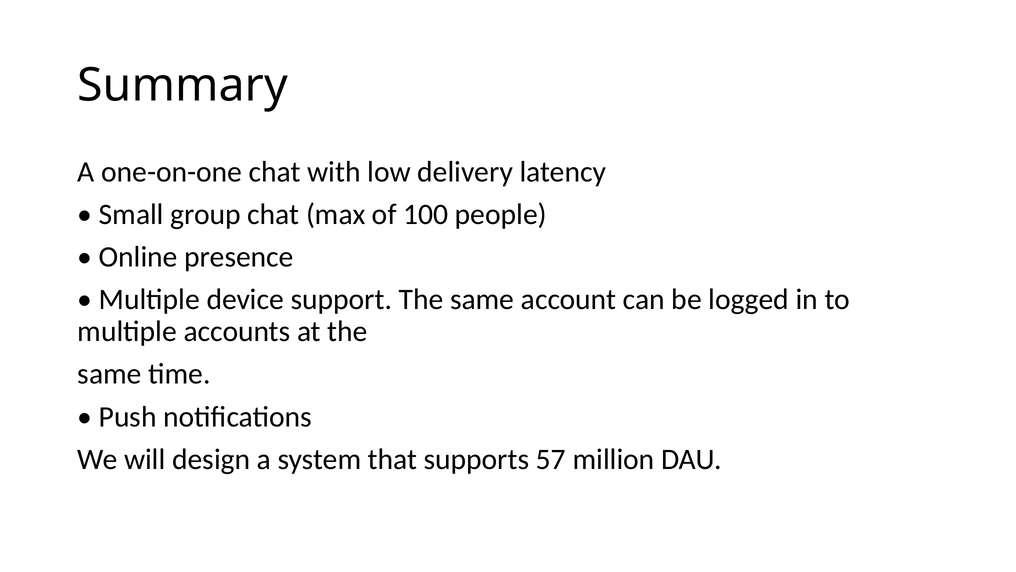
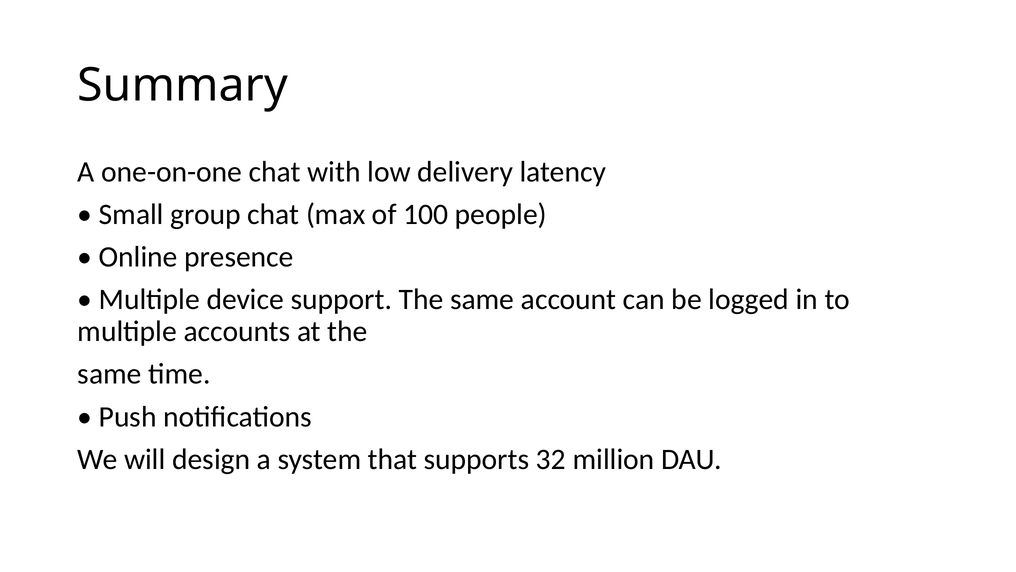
57: 57 -> 32
